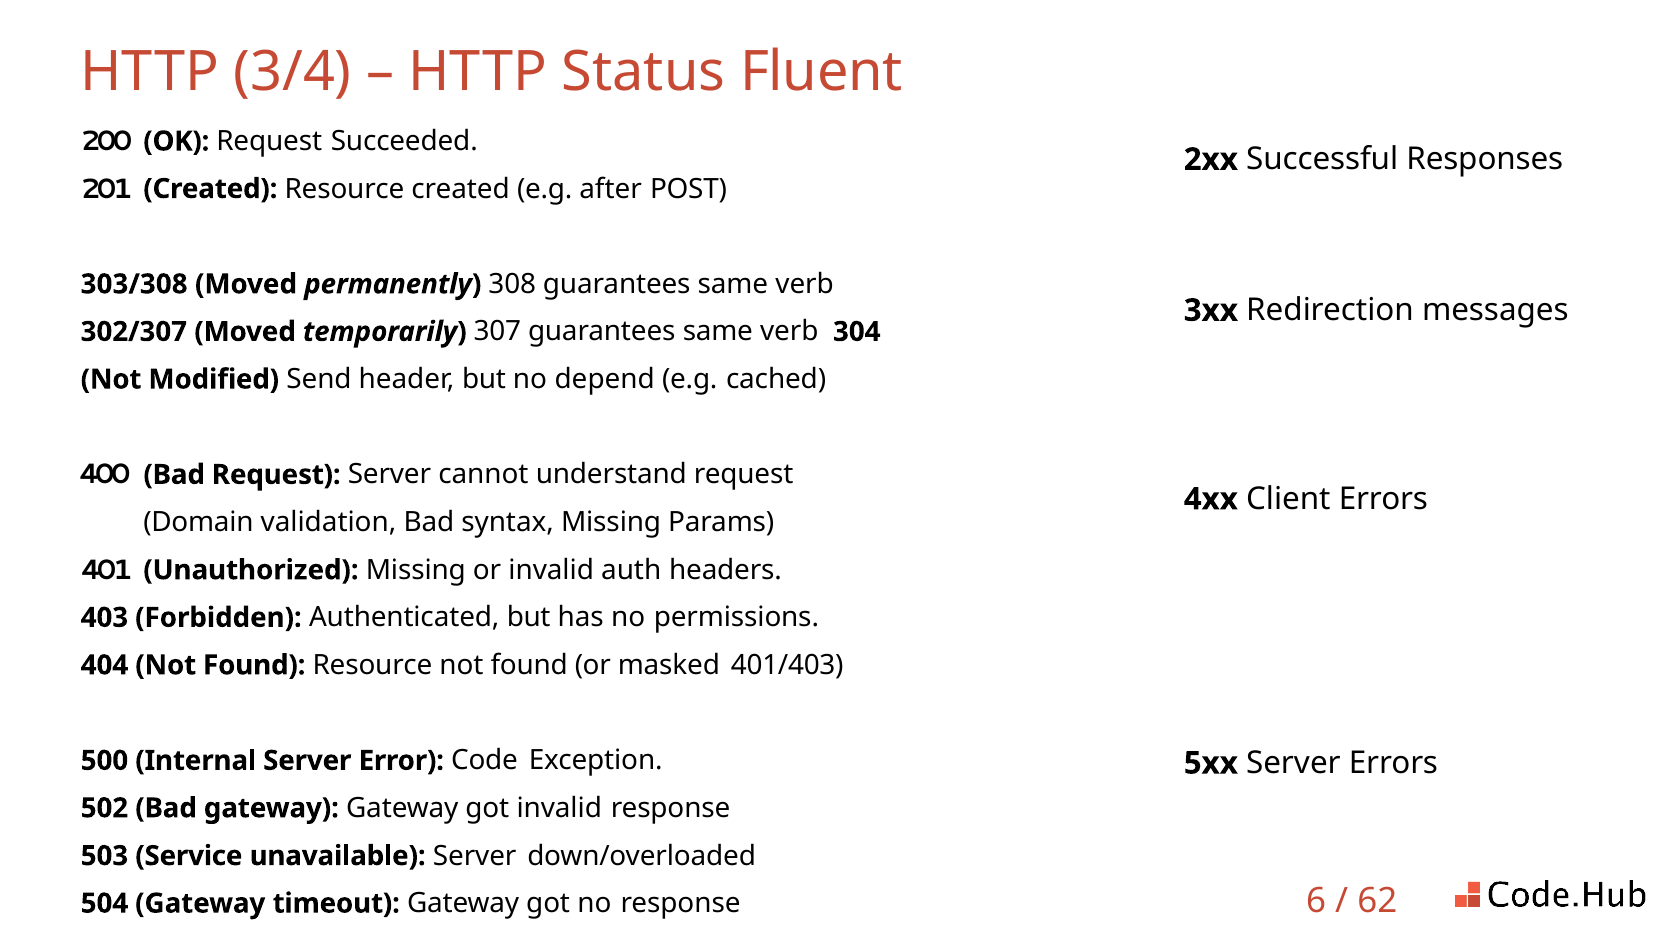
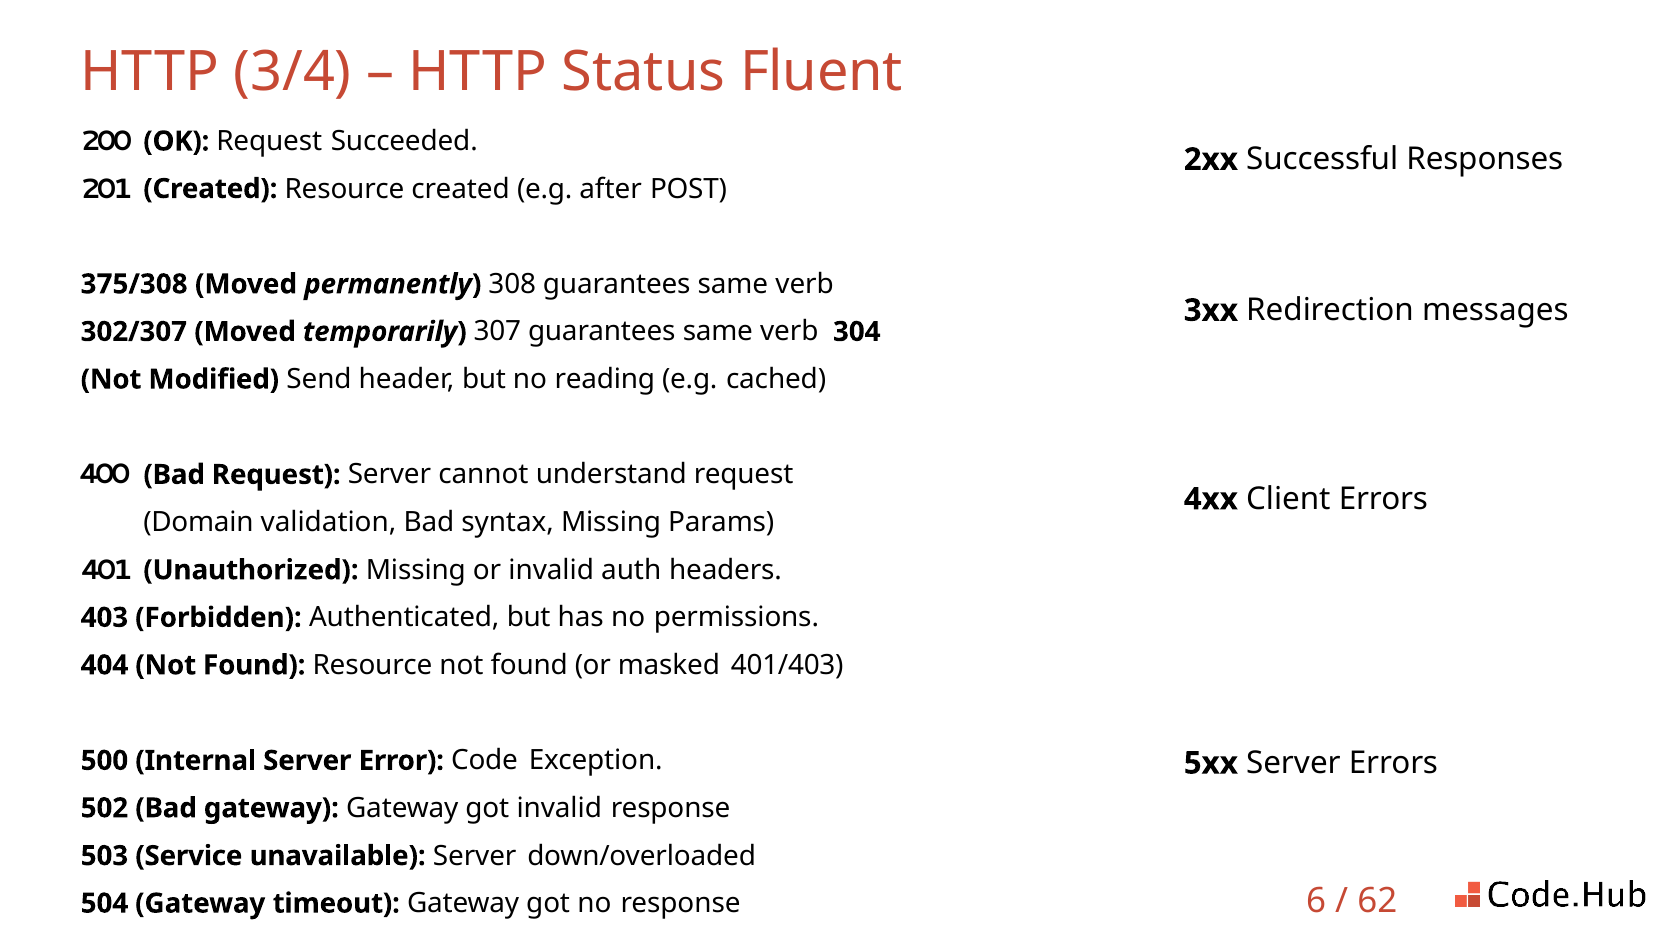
303/308: 303/308 -> 375/308
depend: depend -> reading
